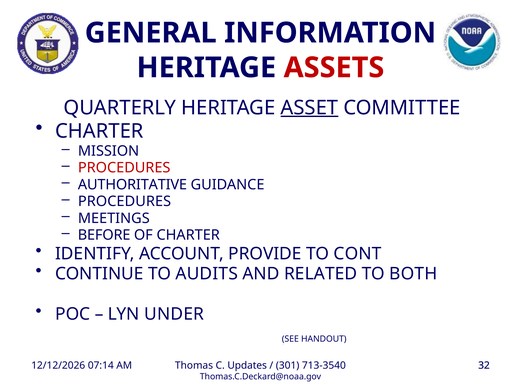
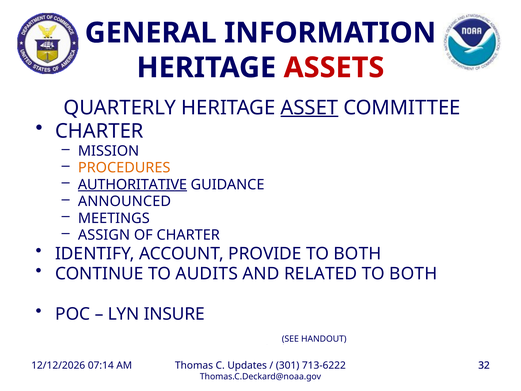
PROCEDURES at (124, 168) colour: red -> orange
AUTHORITATIVE underline: none -> present
PROCEDURES at (125, 201): PROCEDURES -> ANNOUNCED
BEFORE: BEFORE -> ASSIGN
PROVIDE TO CONT: CONT -> BOTH
UNDER: UNDER -> INSURE
713-3540: 713-3540 -> 713-6222
